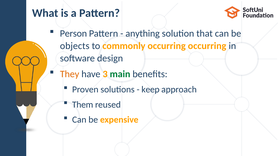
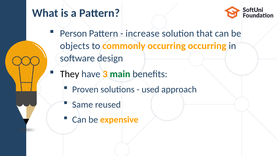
anything: anything -> increase
They colour: orange -> black
keep: keep -> used
Them: Them -> Same
